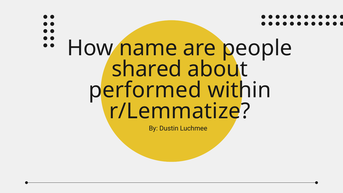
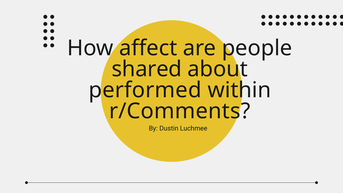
name: name -> affect
r/Lemmatize: r/Lemmatize -> r/Comments
